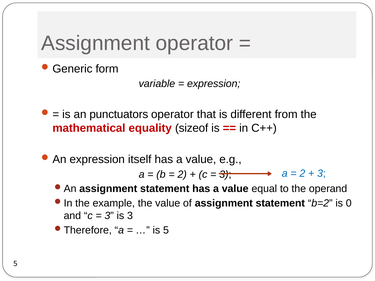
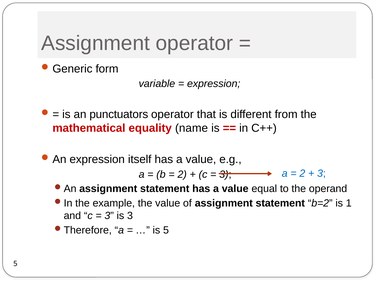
sizeof: sizeof -> name
0: 0 -> 1
